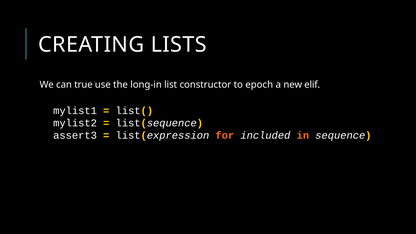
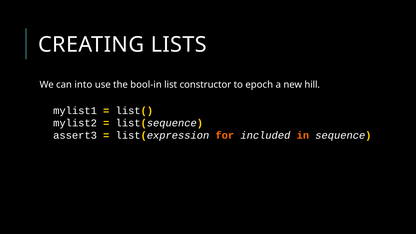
true: true -> into
long-in: long-in -> bool-in
elif: elif -> hill
